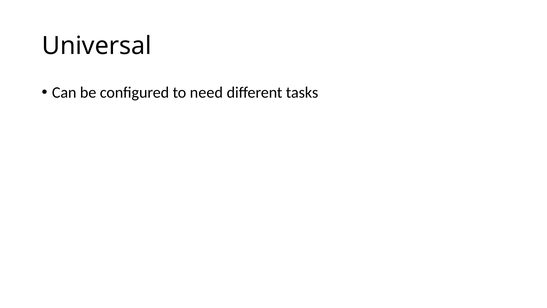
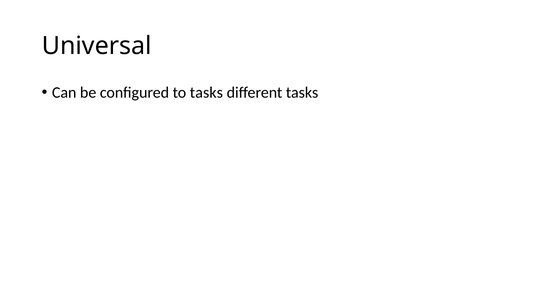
to need: need -> tasks
